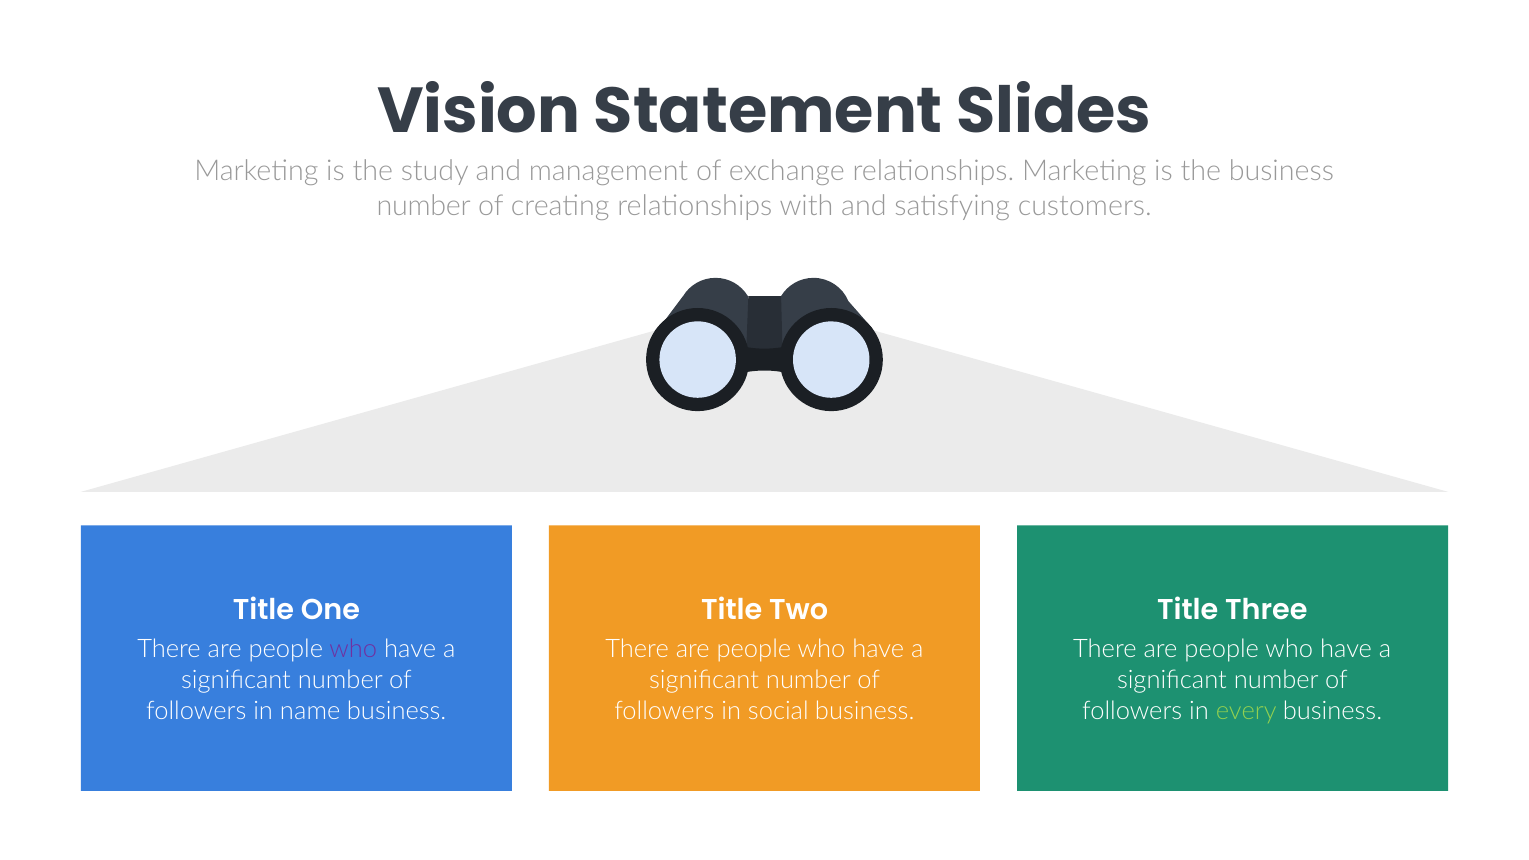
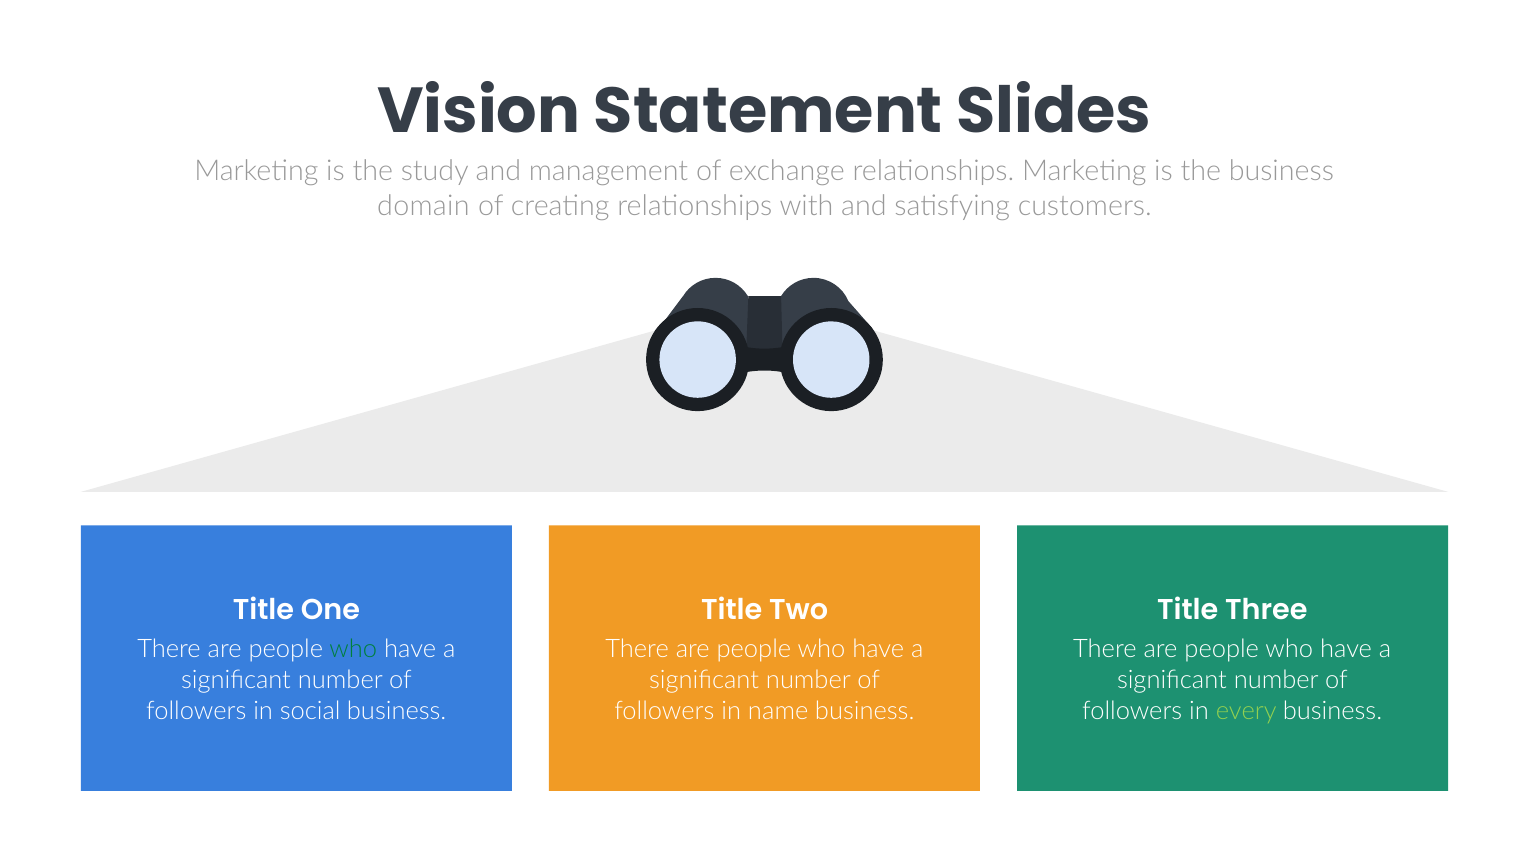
number at (424, 206): number -> domain
who at (353, 650) colour: purple -> green
name: name -> social
social: social -> name
